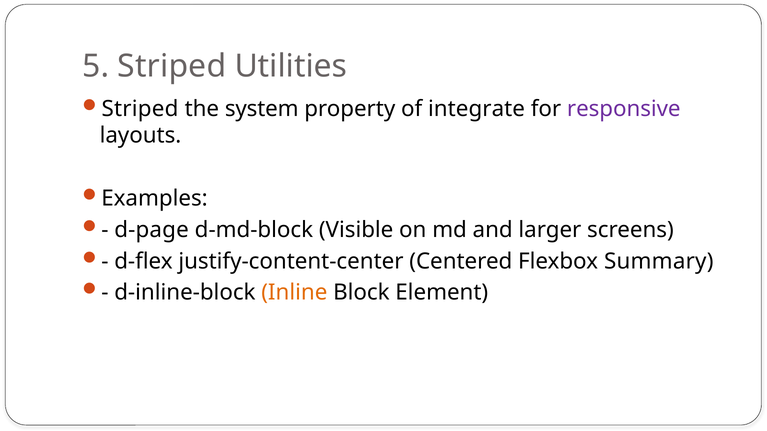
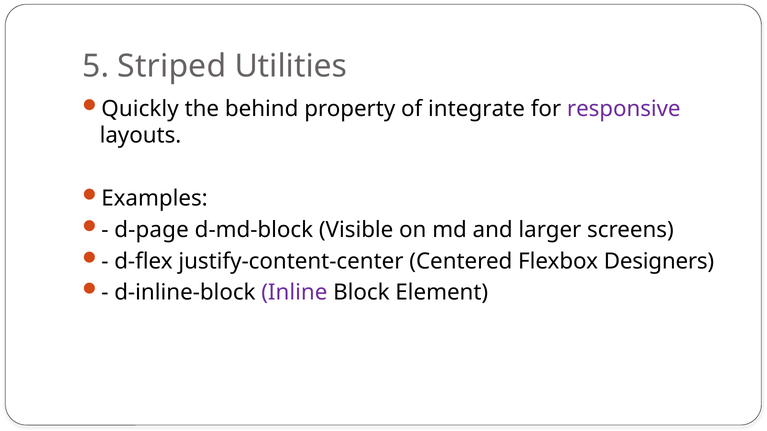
Striped at (140, 109): Striped -> Quickly
system: system -> behind
Summary: Summary -> Designers
Inline colour: orange -> purple
